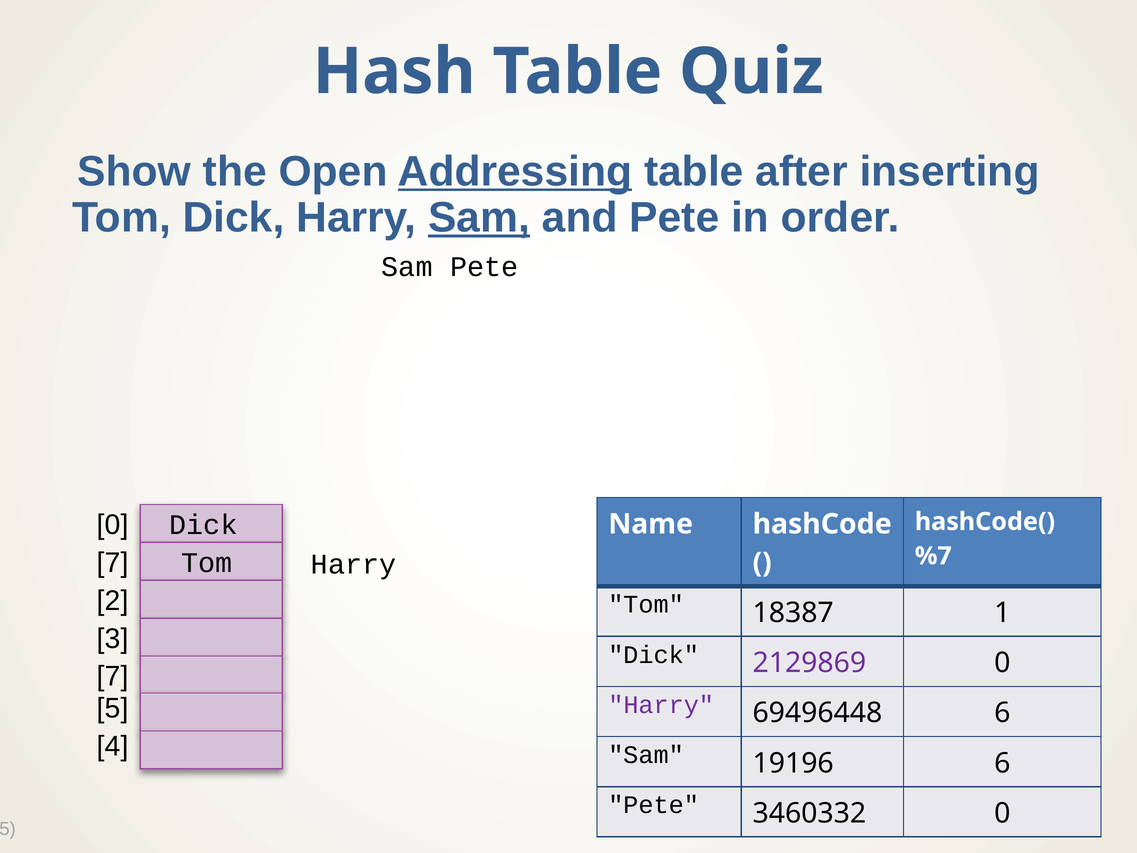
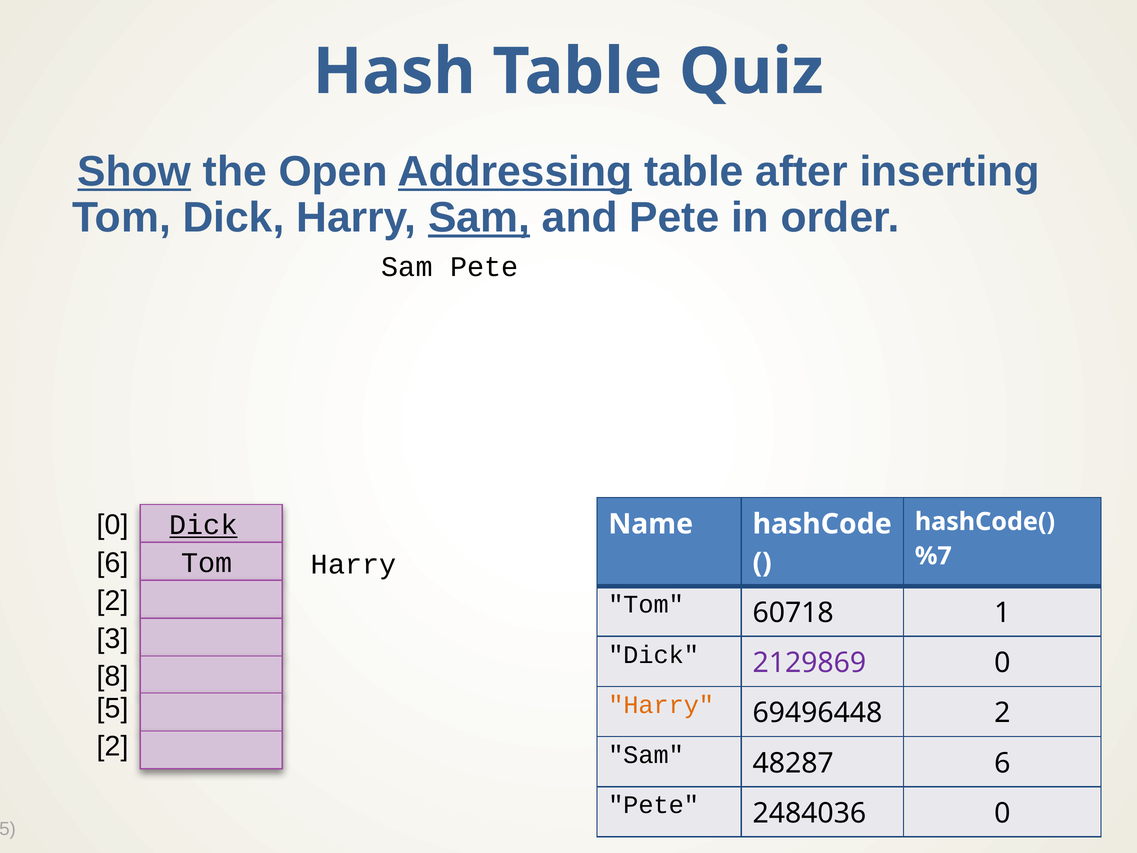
Show underline: none -> present
Dick at (203, 525) underline: none -> present
7 at (113, 563): 7 -> 6
18387: 18387 -> 60718
7 at (113, 676): 7 -> 8
Harry at (661, 705) colour: purple -> orange
69496448 6: 6 -> 2
4 at (113, 746): 4 -> 2
19196: 19196 -> 48287
3460332: 3460332 -> 2484036
